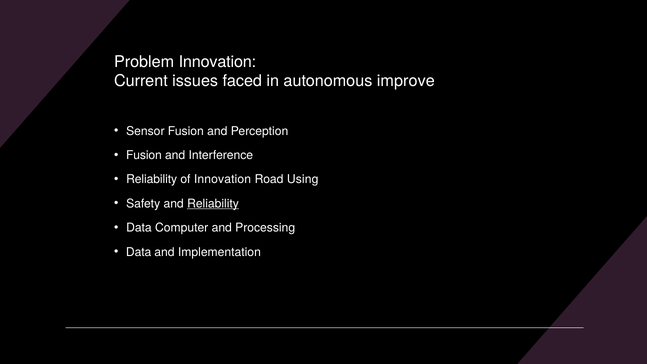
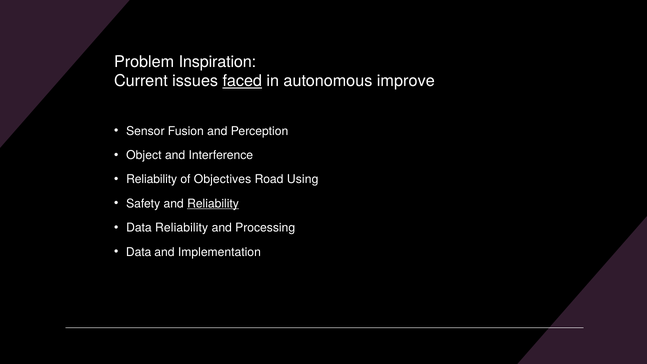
Problem Innovation: Innovation -> Inspiration
faced underline: none -> present
Fusion at (144, 155): Fusion -> Object
of Innovation: Innovation -> Objectives
Data Computer: Computer -> Reliability
